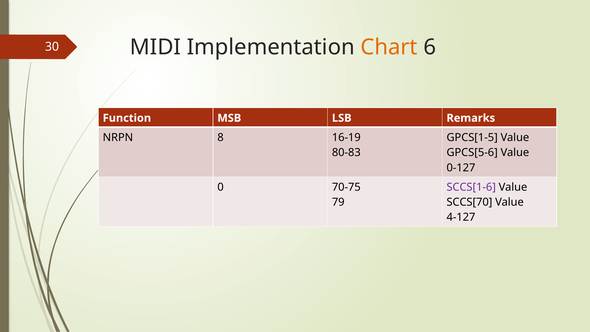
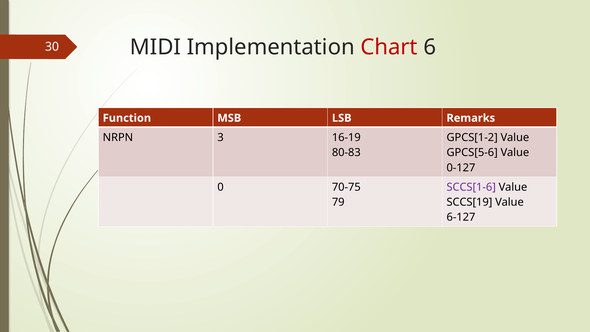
Chart colour: orange -> red
8: 8 -> 3
GPCS[1-5: GPCS[1-5 -> GPCS[1-2
SCCS[70: SCCS[70 -> SCCS[19
4-127: 4-127 -> 6-127
